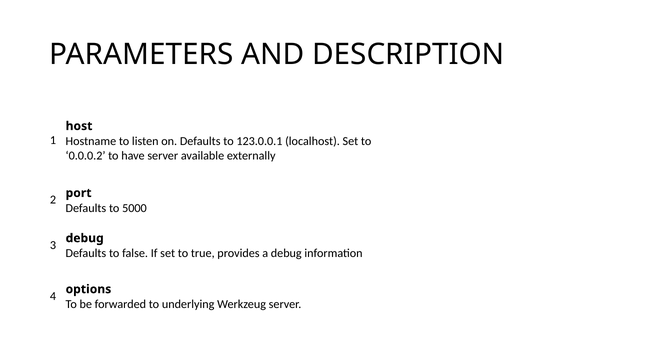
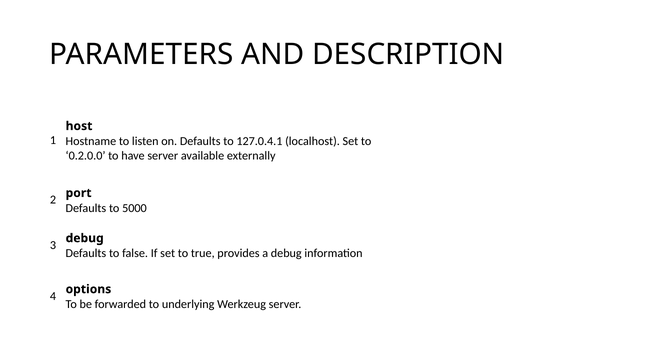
123.0.0.1: 123.0.0.1 -> 127.0.4.1
0.0.0.2: 0.0.0.2 -> 0.2.0.0
